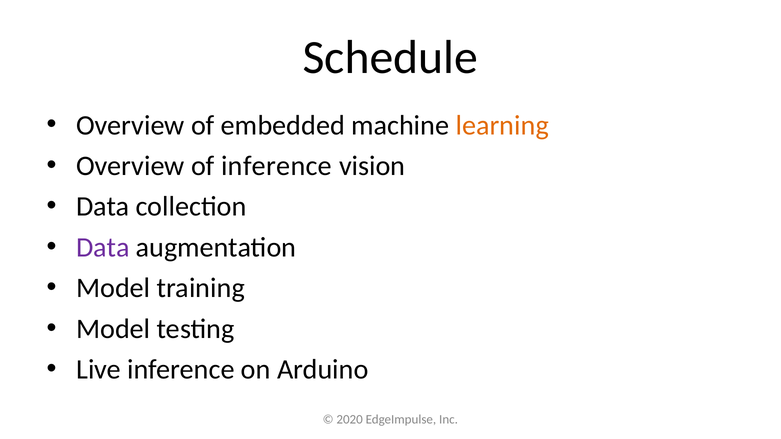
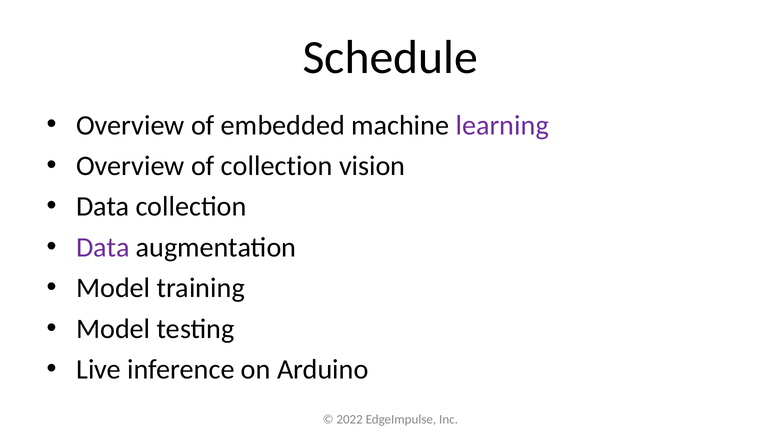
learning colour: orange -> purple
of inference: inference -> collection
2020: 2020 -> 2022
